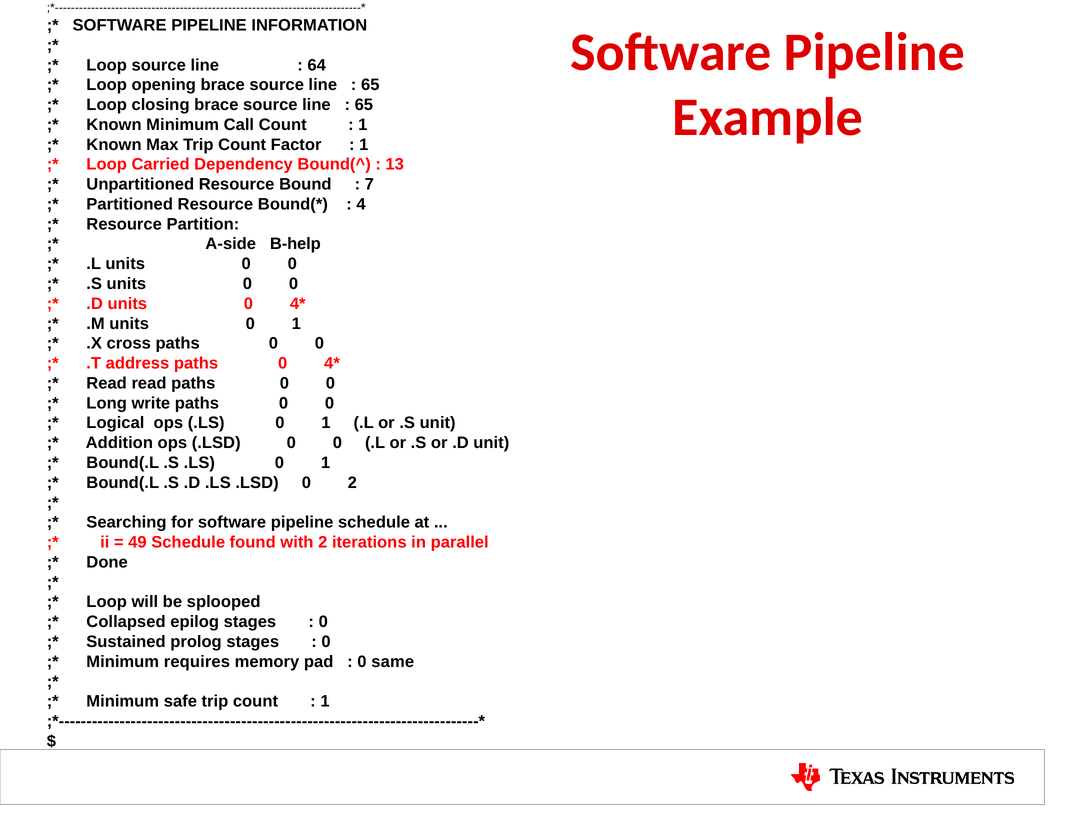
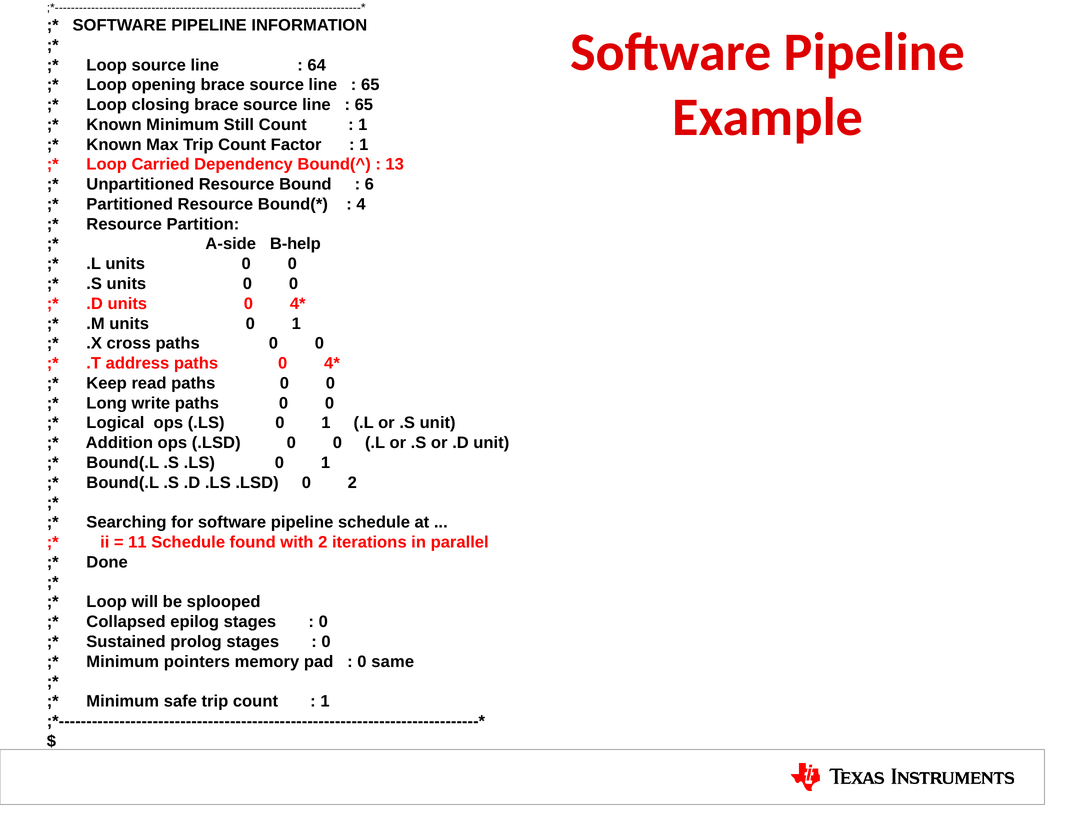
Call: Call -> Still
7: 7 -> 6
Read at (107, 383): Read -> Keep
49: 49 -> 11
requires: requires -> pointers
